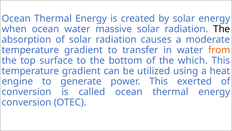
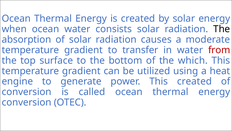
massive: massive -> consists
from colour: orange -> red
This exerted: exerted -> created
